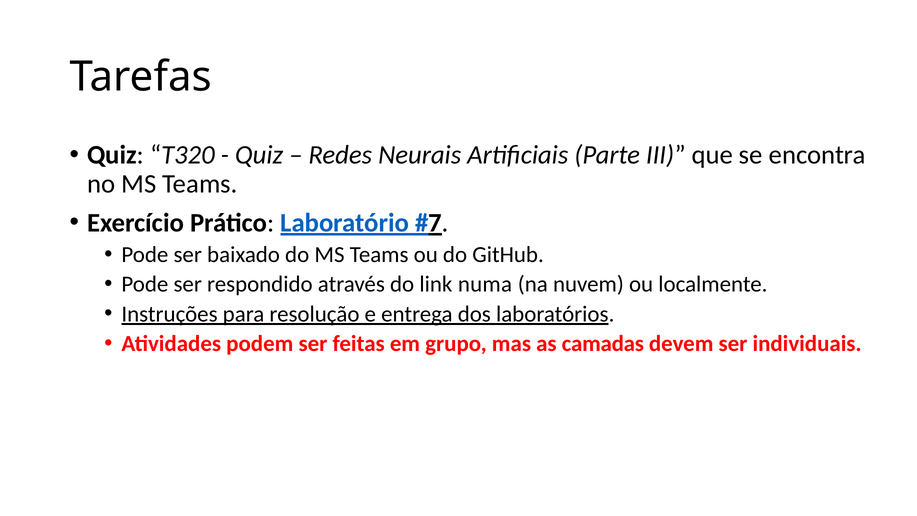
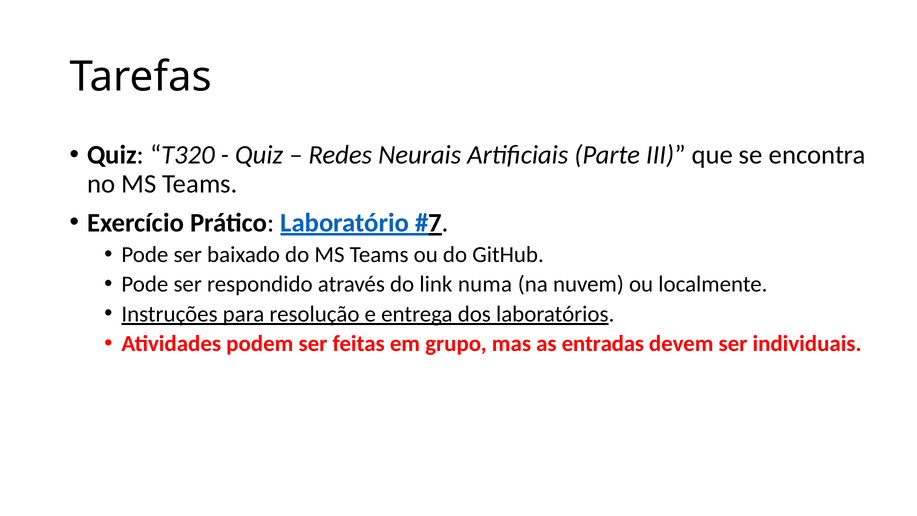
camadas: camadas -> entradas
